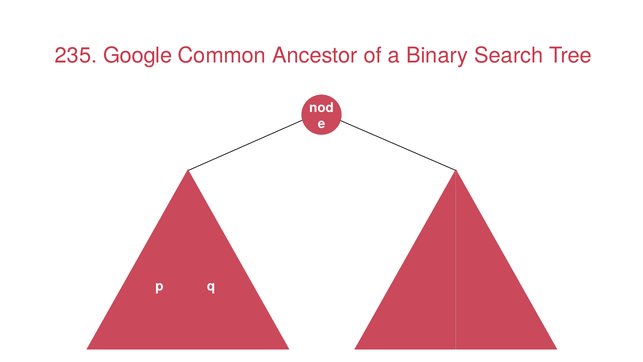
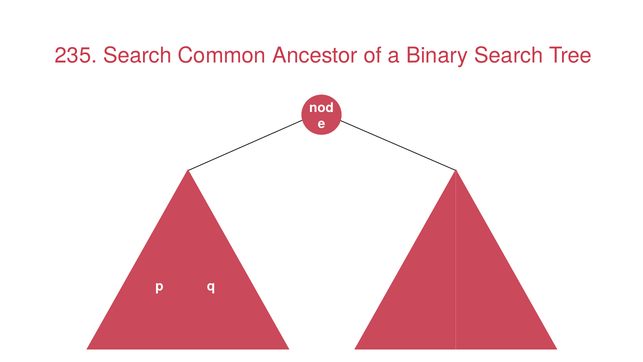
235 Google: Google -> Search
